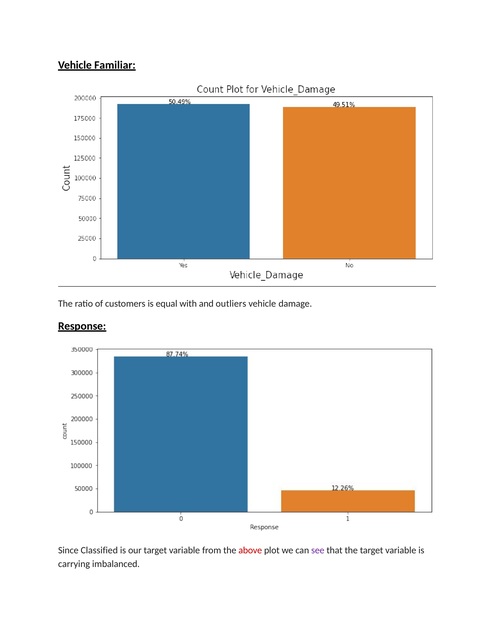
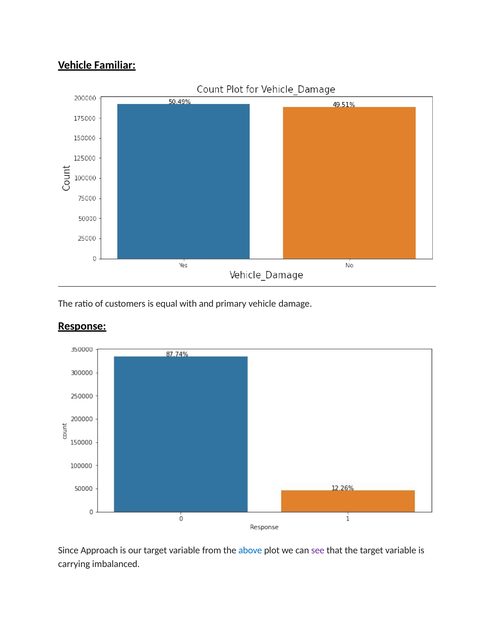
outliers: outliers -> primary
Classified: Classified -> Approach
above colour: red -> blue
